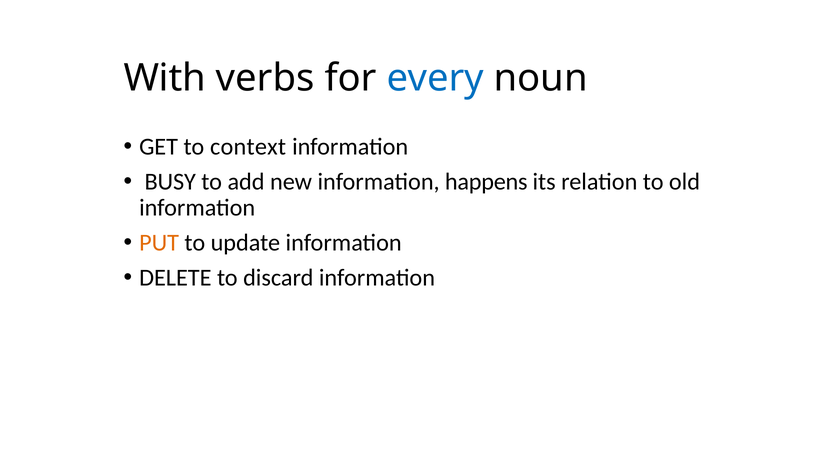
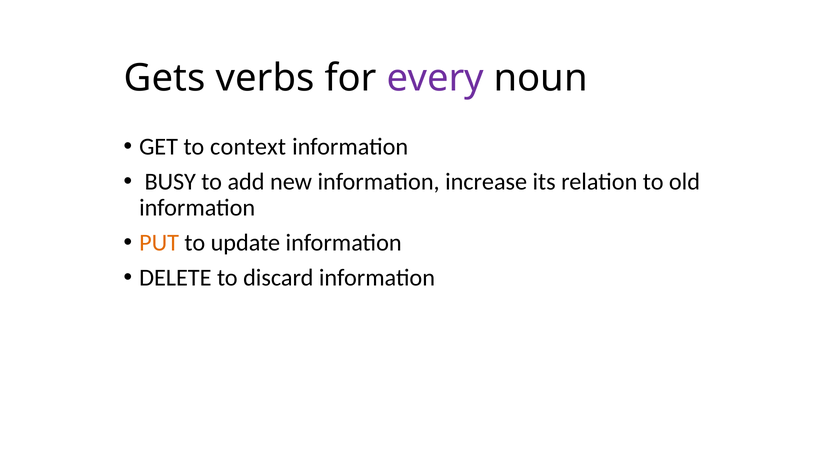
With: With -> Gets
every colour: blue -> purple
happens: happens -> increase
